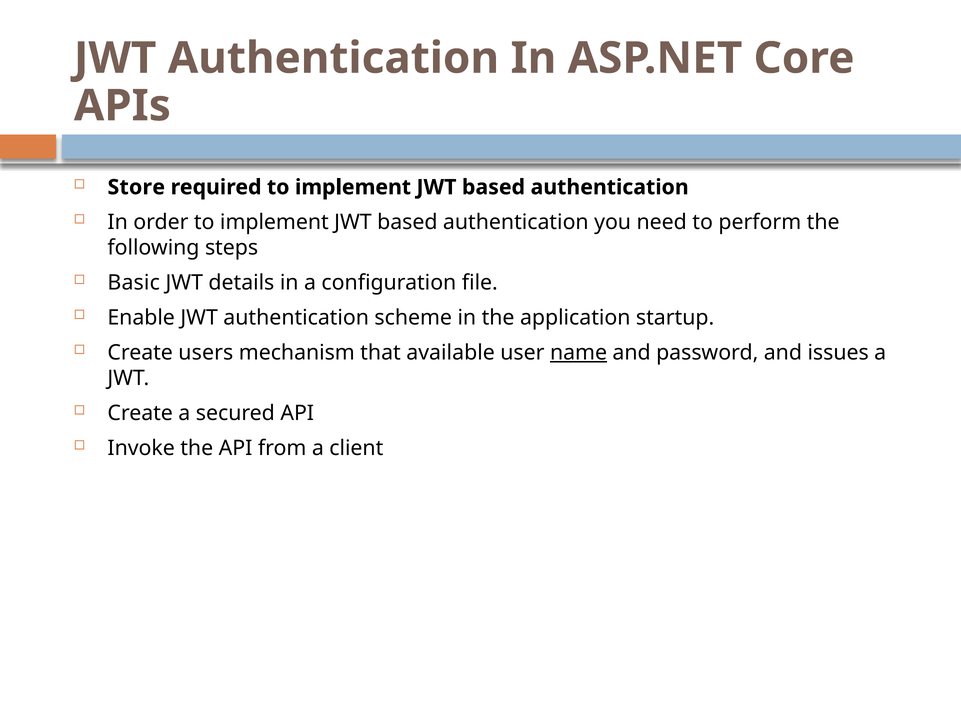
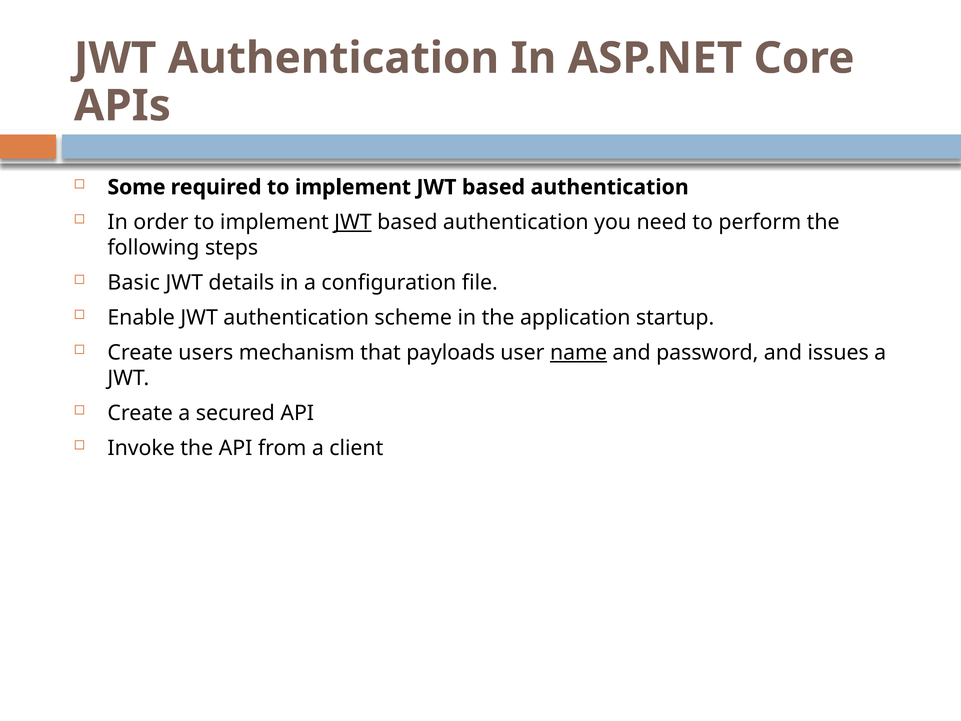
Store: Store -> Some
JWT at (353, 222) underline: none -> present
available: available -> payloads
